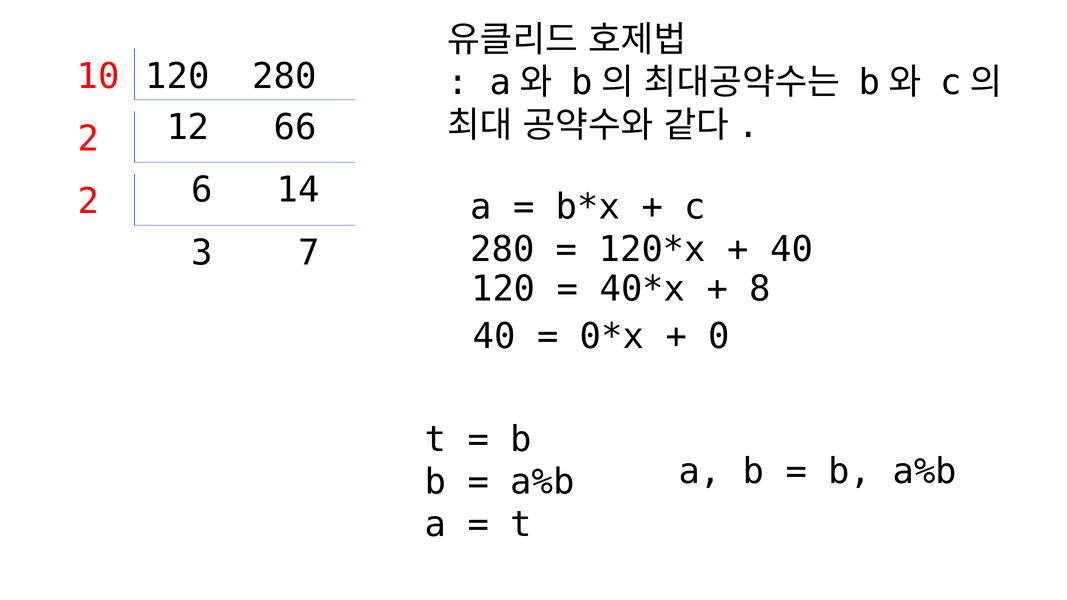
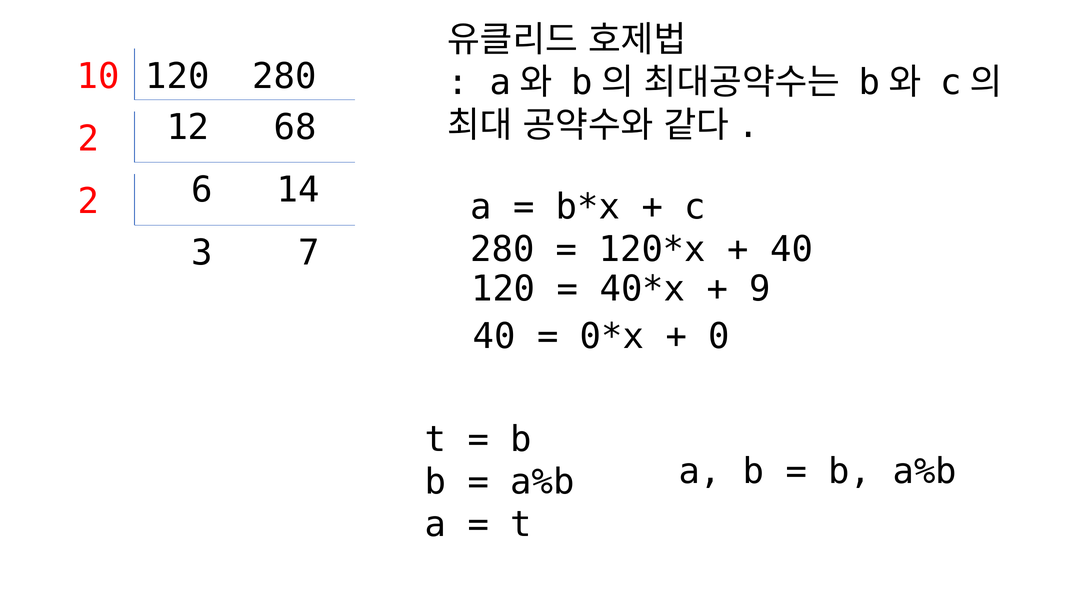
66: 66 -> 68
8: 8 -> 9
